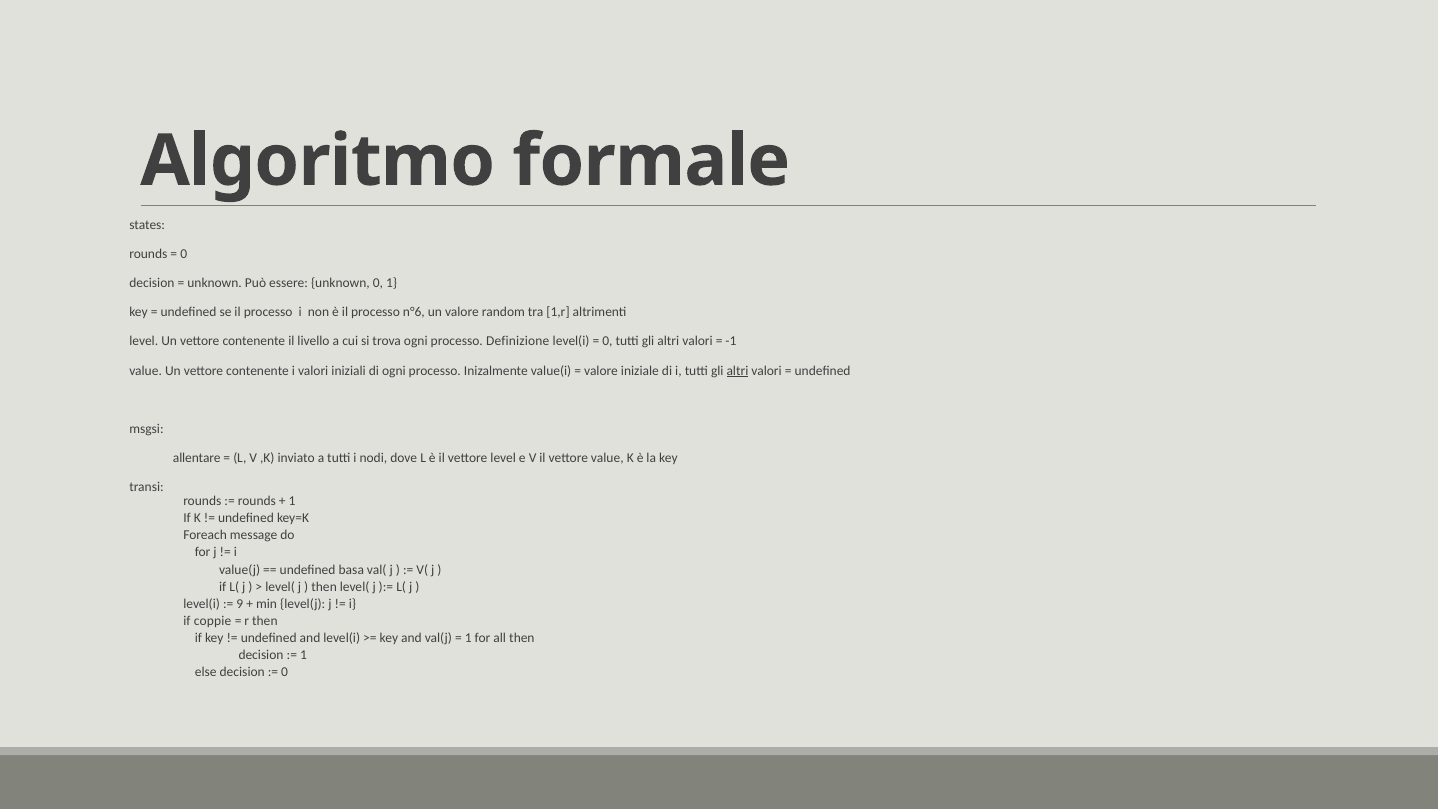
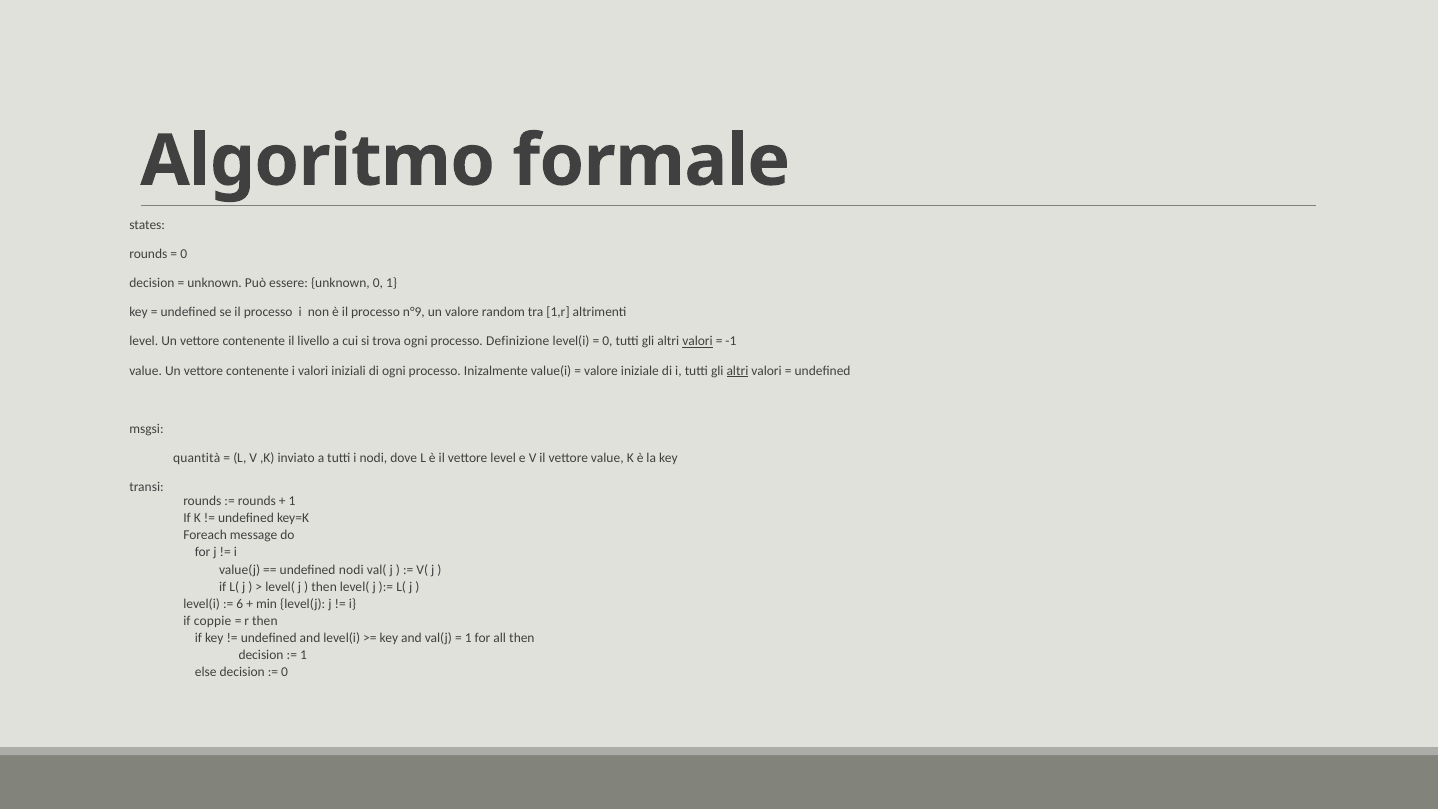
n°6: n°6 -> n°9
valori at (698, 341) underline: none -> present
allentare: allentare -> quantità
undefined basa: basa -> nodi
9: 9 -> 6
